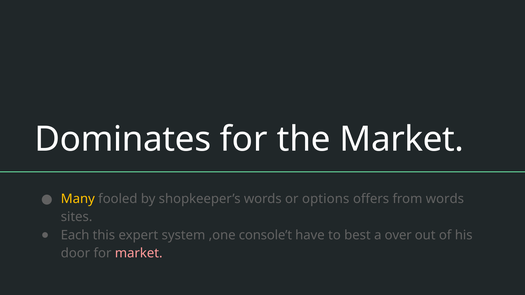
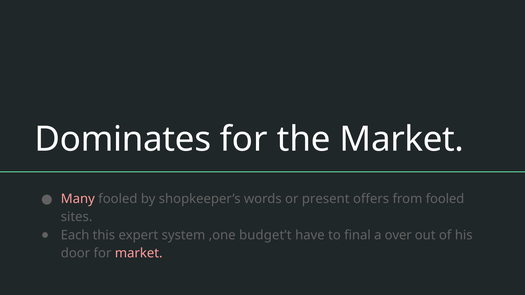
Many colour: yellow -> pink
options: options -> present
from words: words -> fooled
console’t: console’t -> budget’t
best: best -> final
